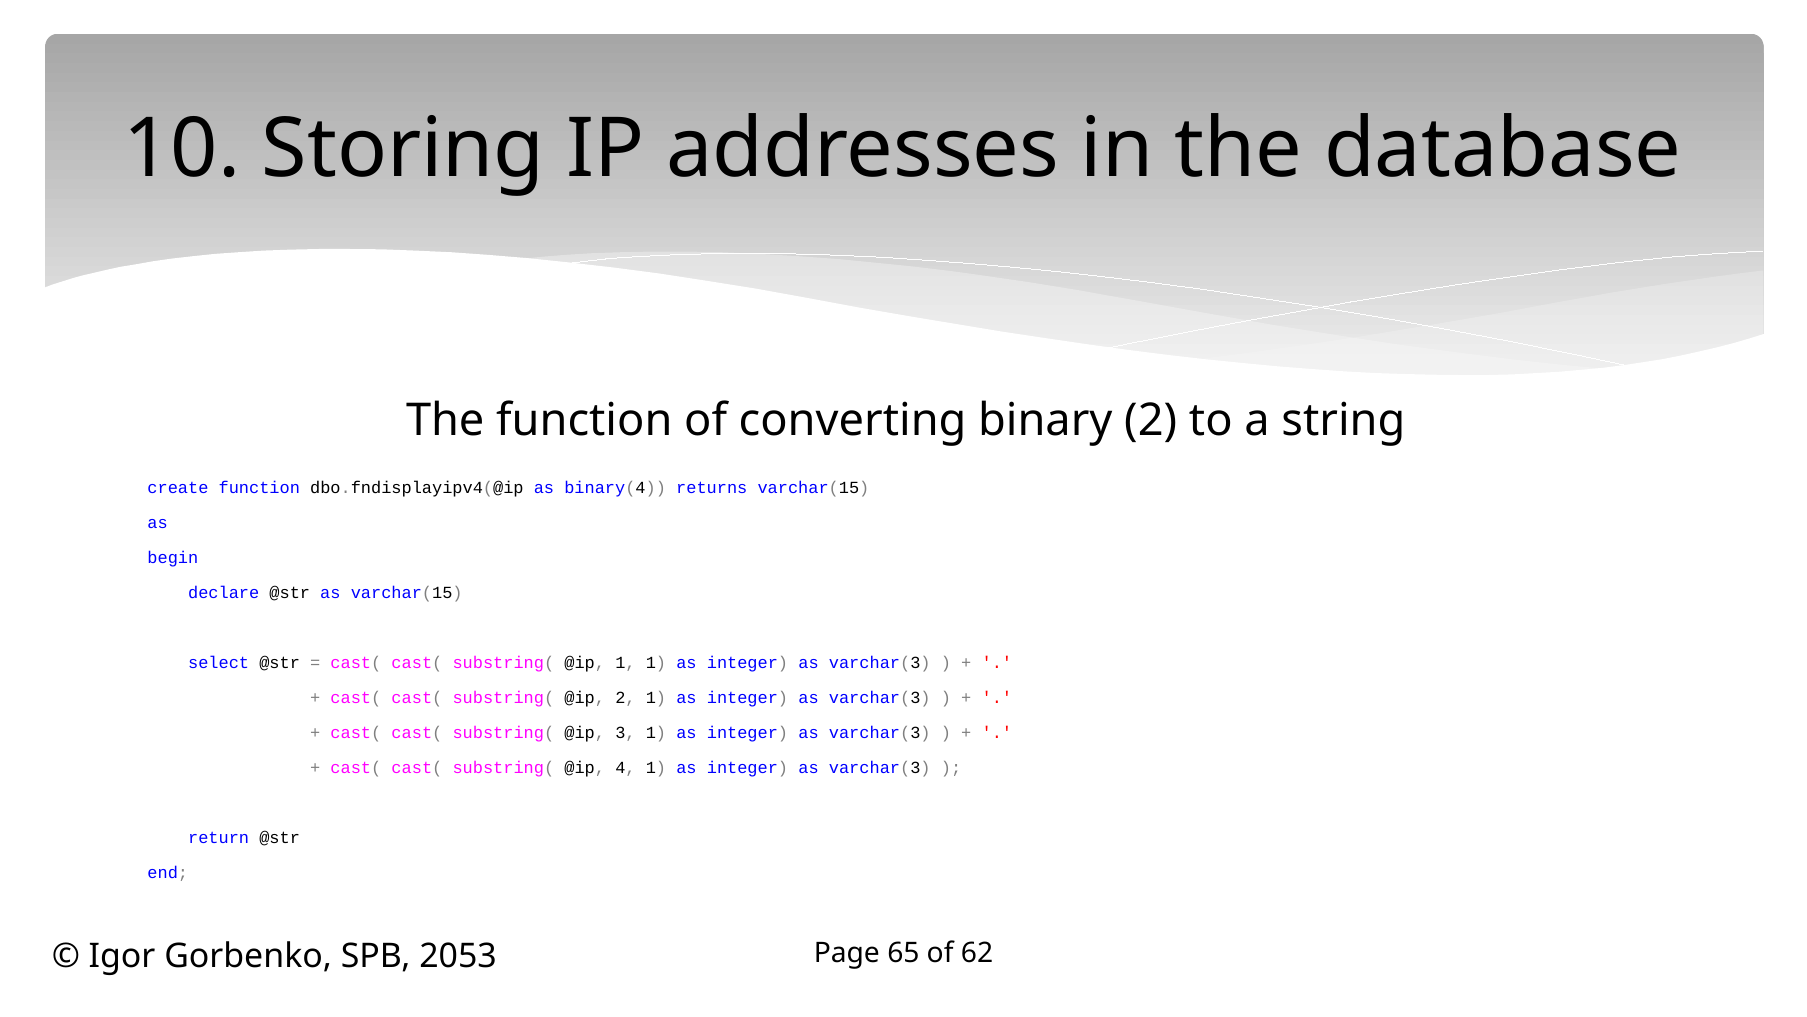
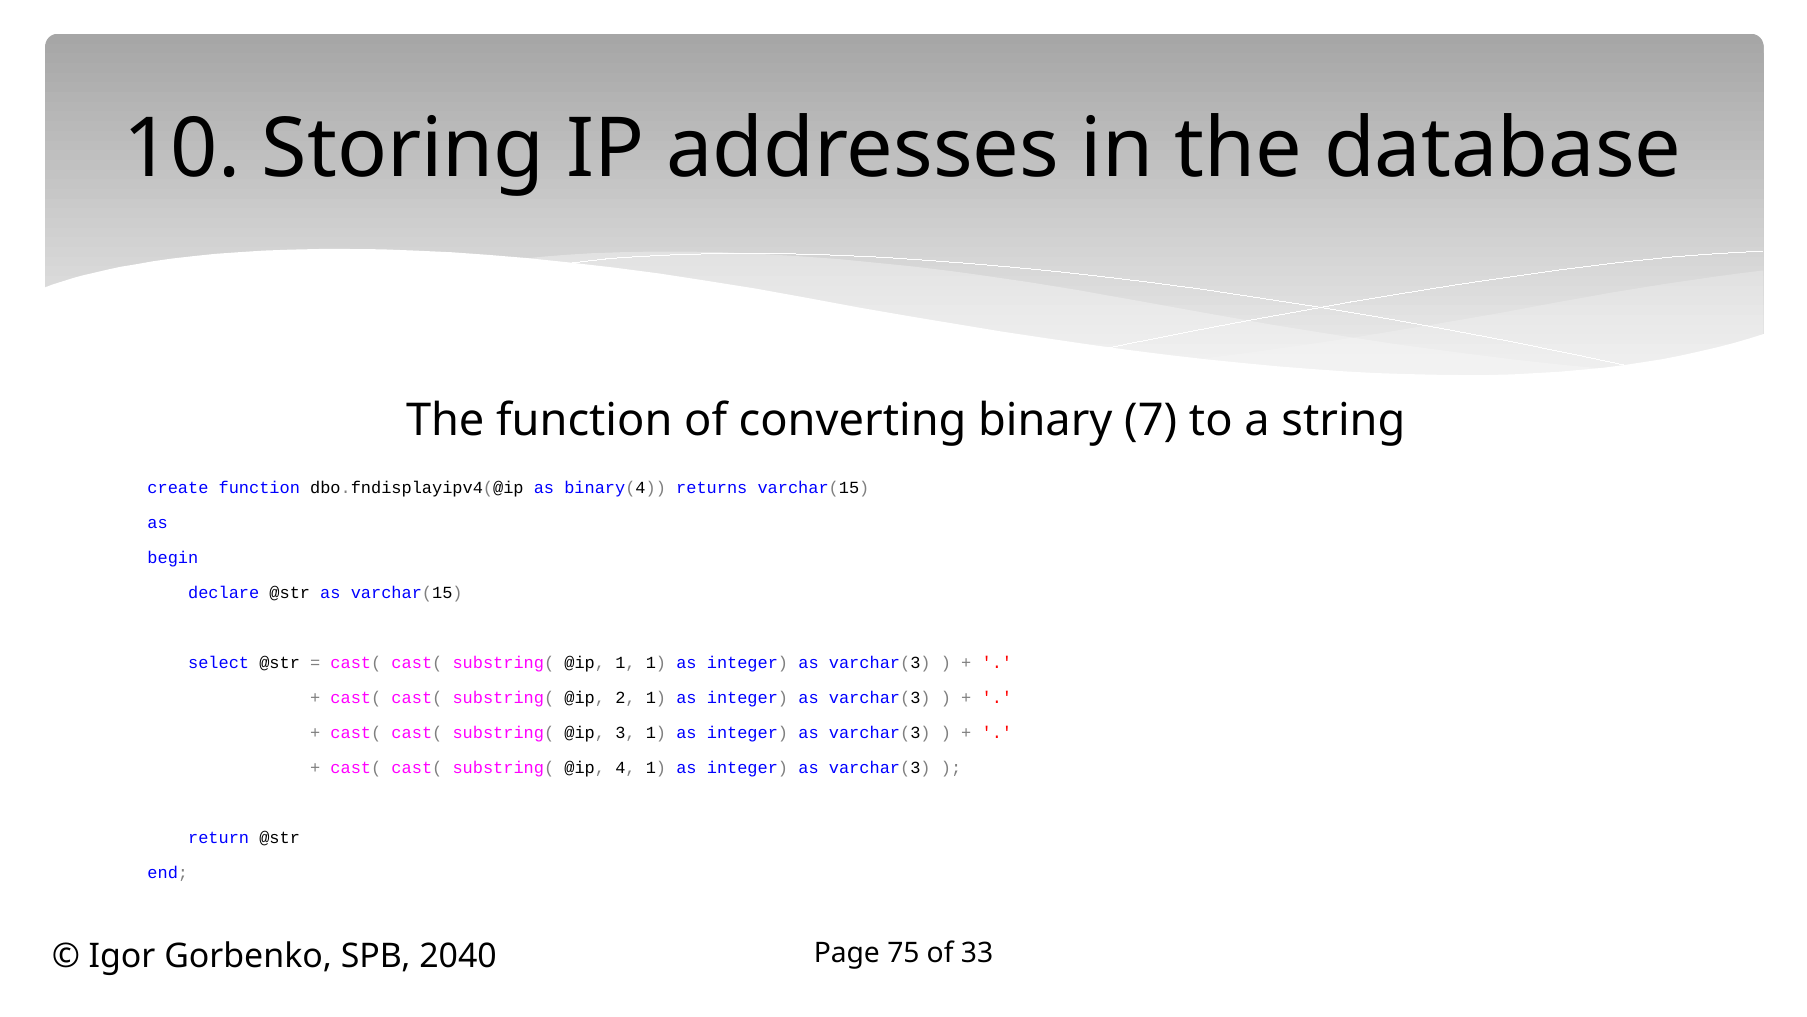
binary 2: 2 -> 7
2053: 2053 -> 2040
65: 65 -> 75
62: 62 -> 33
